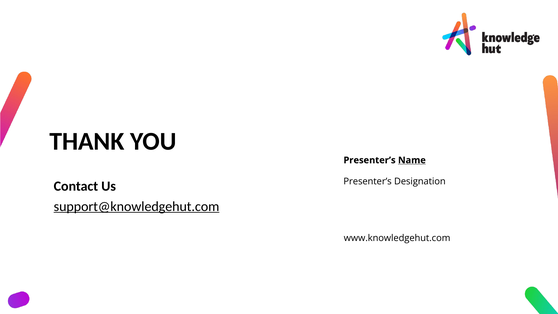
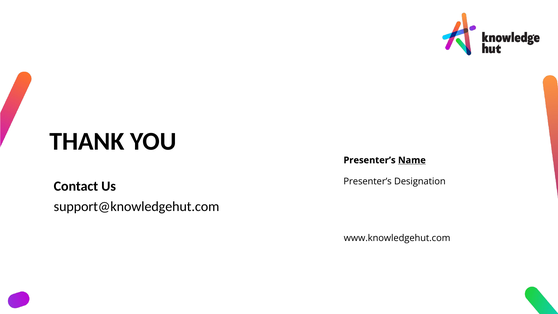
support@knowledgehut.com underline: present -> none
